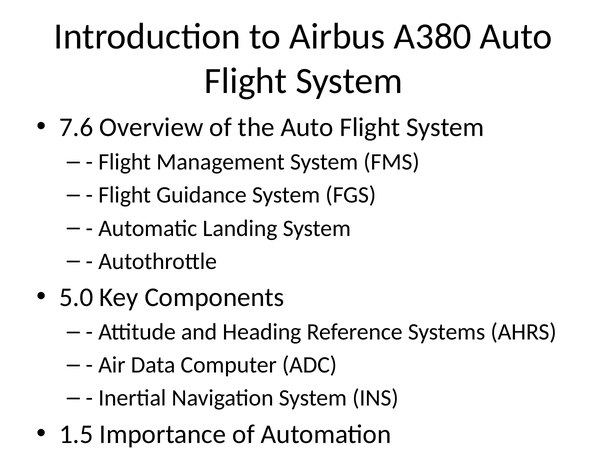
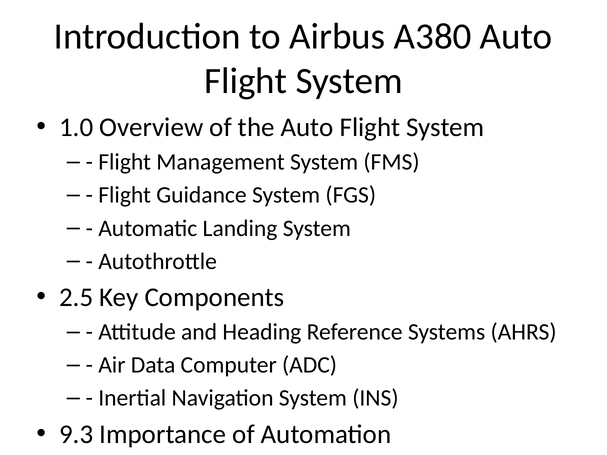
7.6: 7.6 -> 1.0
5.0: 5.0 -> 2.5
1.5: 1.5 -> 9.3
